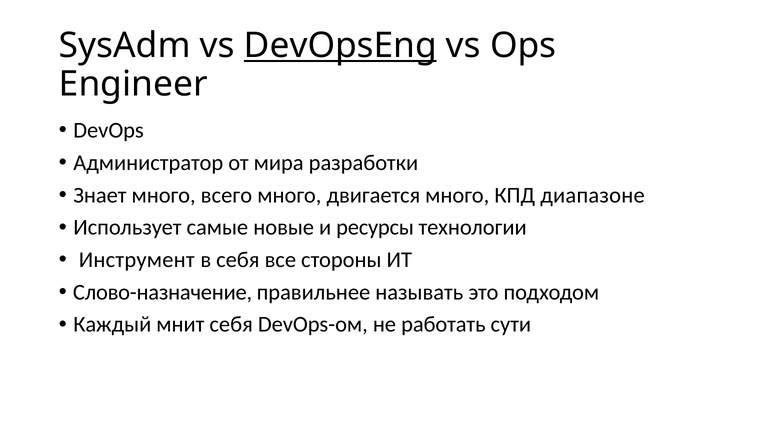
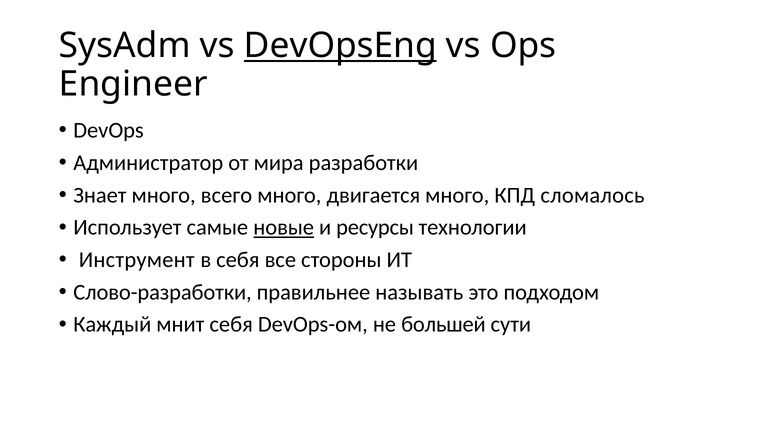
диапазоне: диапазоне -> сломалось
новые underline: none -> present
Слово-назначение: Слово-назначение -> Слово-разработки
работать: работать -> большей
